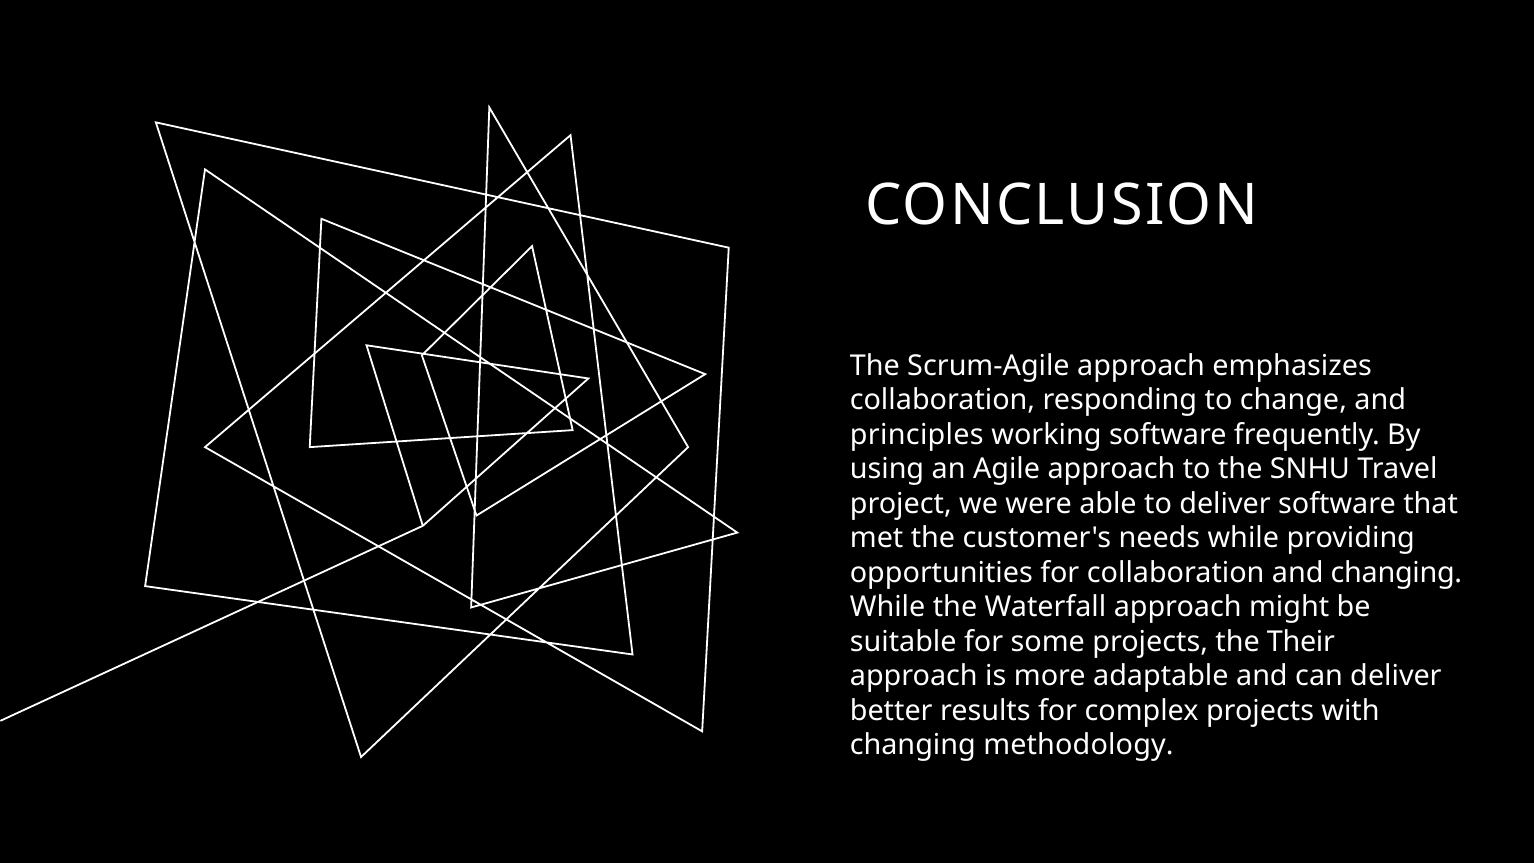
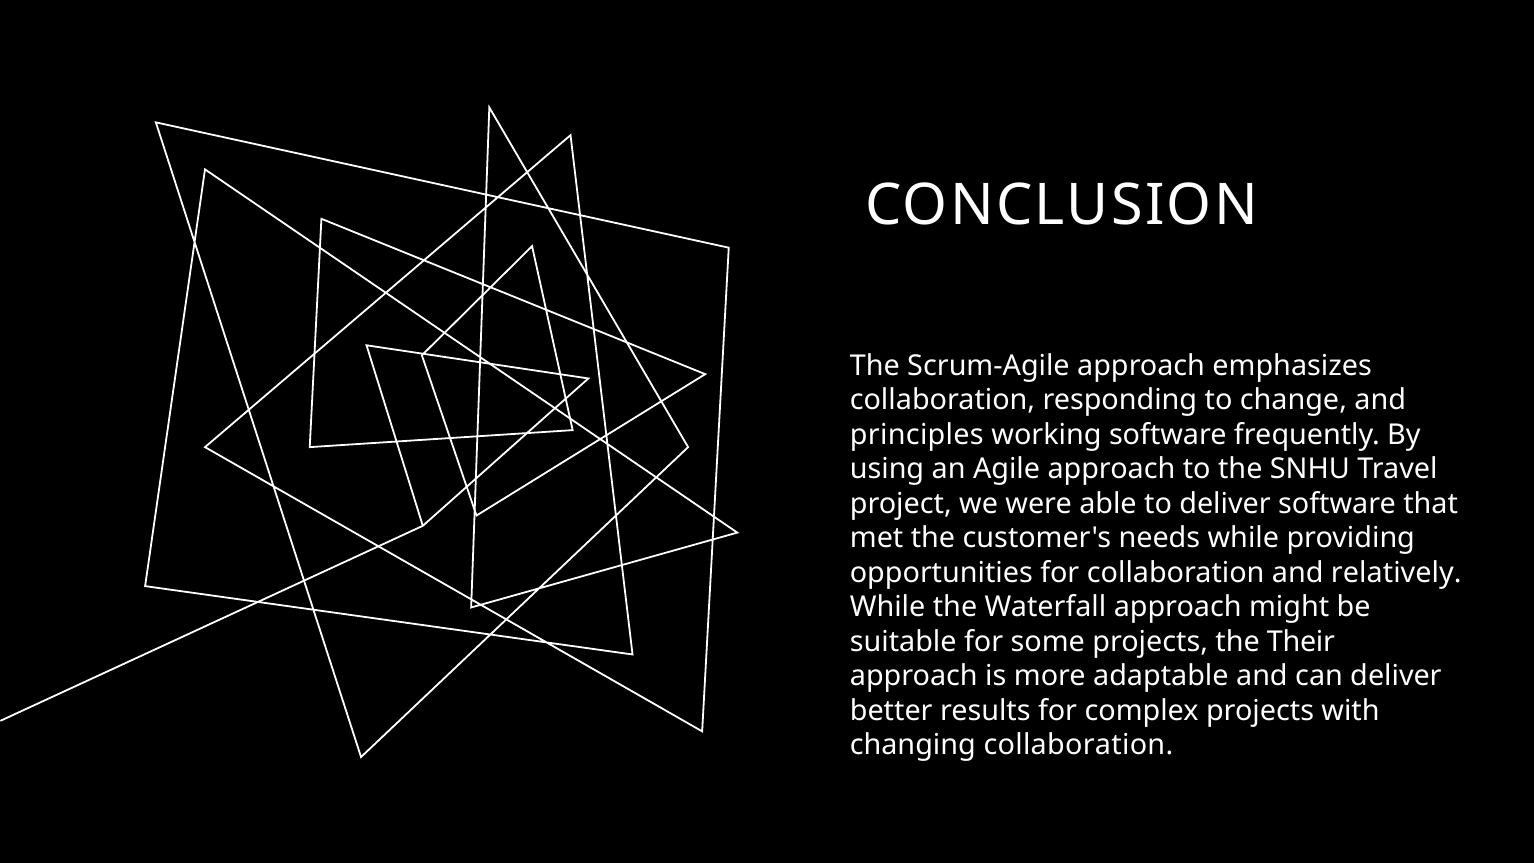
and changing: changing -> relatively
changing methodology: methodology -> collaboration
